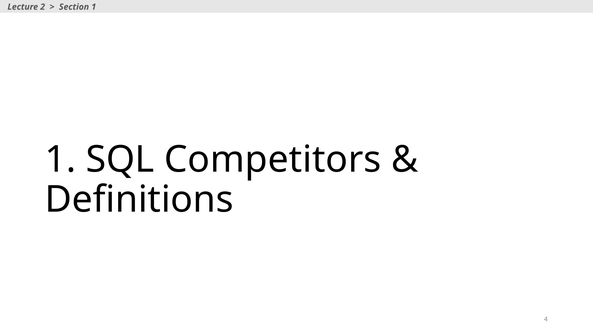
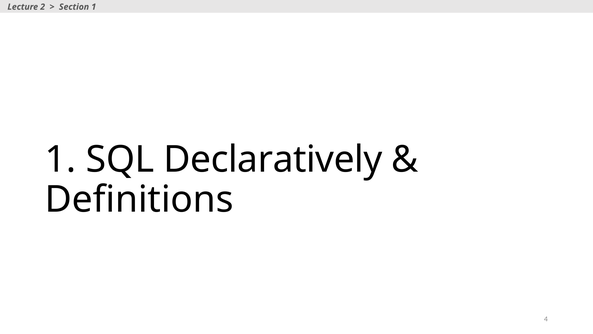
Competitors: Competitors -> Declaratively
